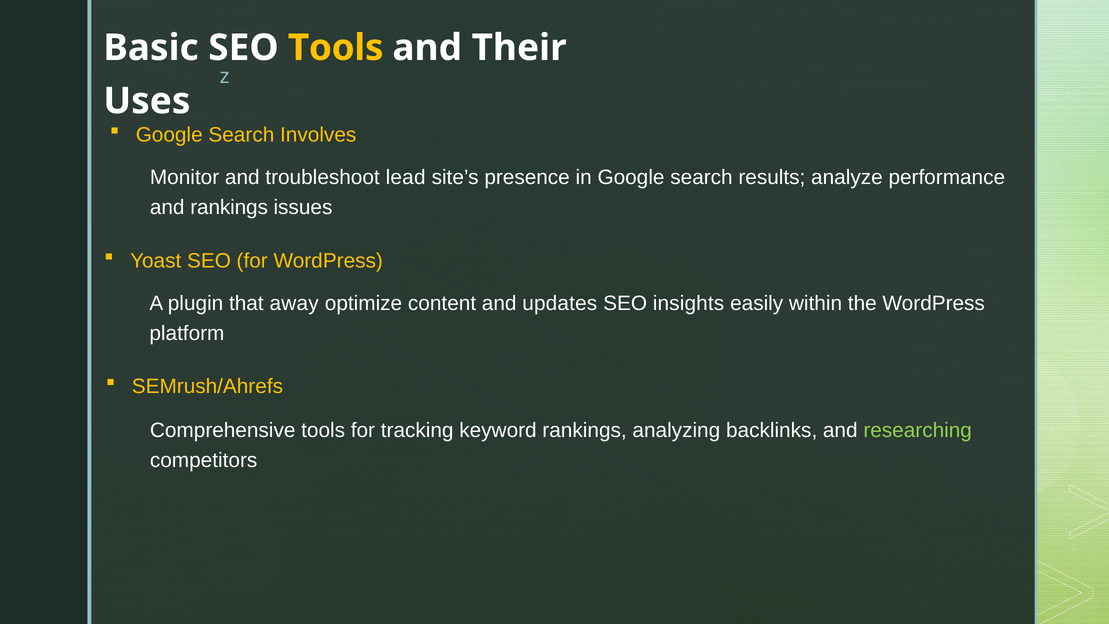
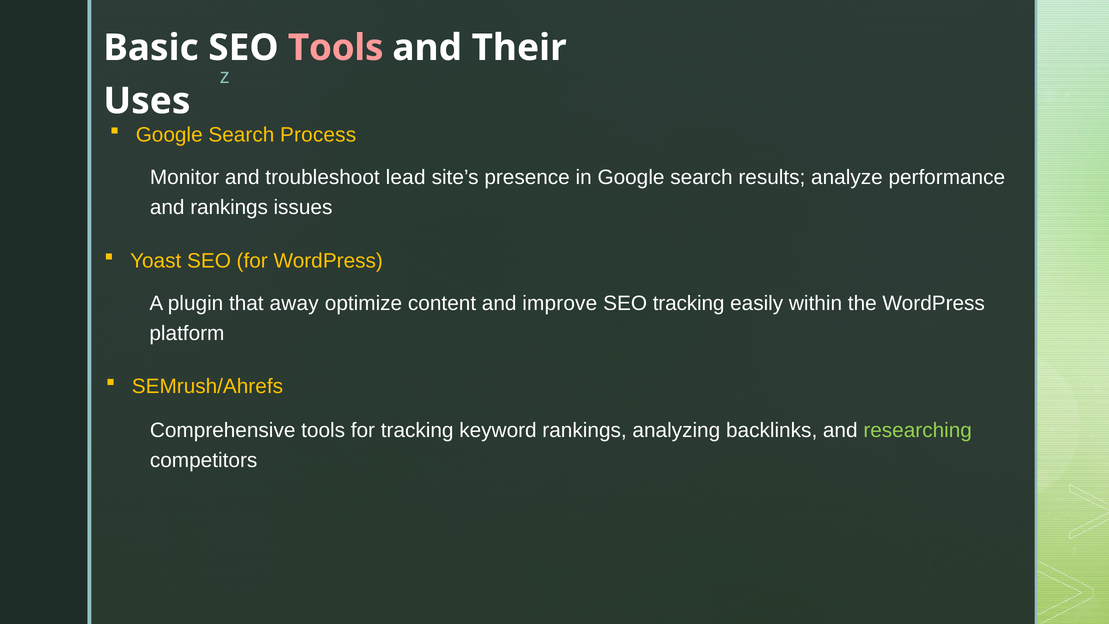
Tools at (336, 48) colour: yellow -> pink
Involves: Involves -> Process
updates: updates -> improve
SEO insights: insights -> tracking
